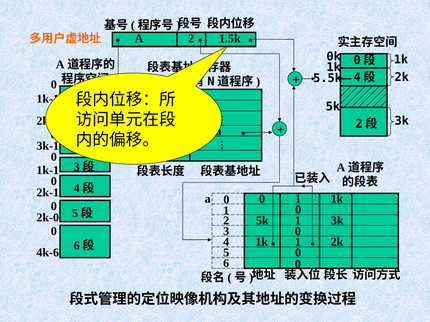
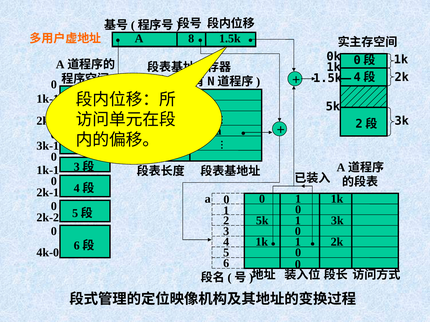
A 2: 2 -> 8
5.5k at (328, 78): 5.5k -> 1.5k
2k-0: 2k-0 -> 2k-2
4k-6: 4k-6 -> 4k-0
